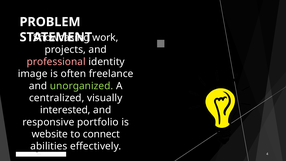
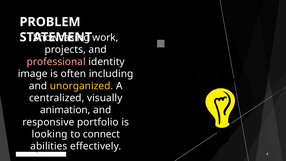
freelance: freelance -> including
unorganized colour: light green -> yellow
interested: interested -> animation
website: website -> looking
